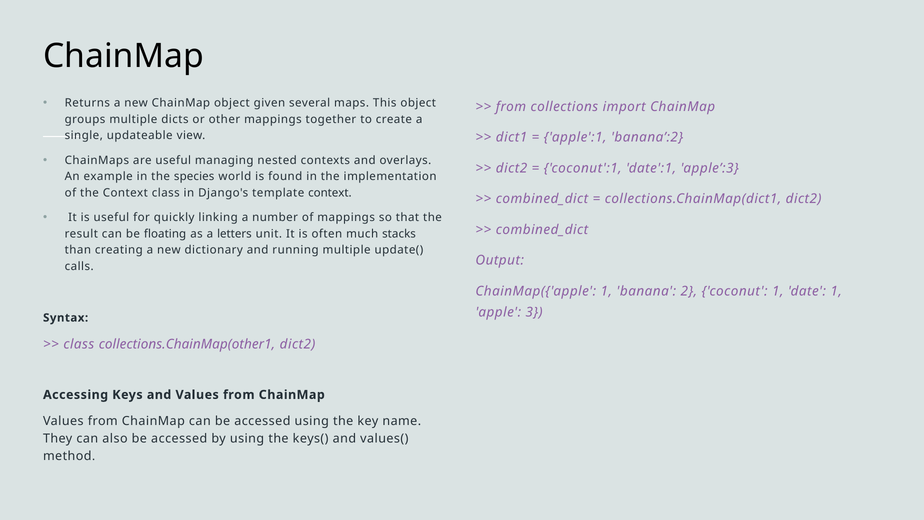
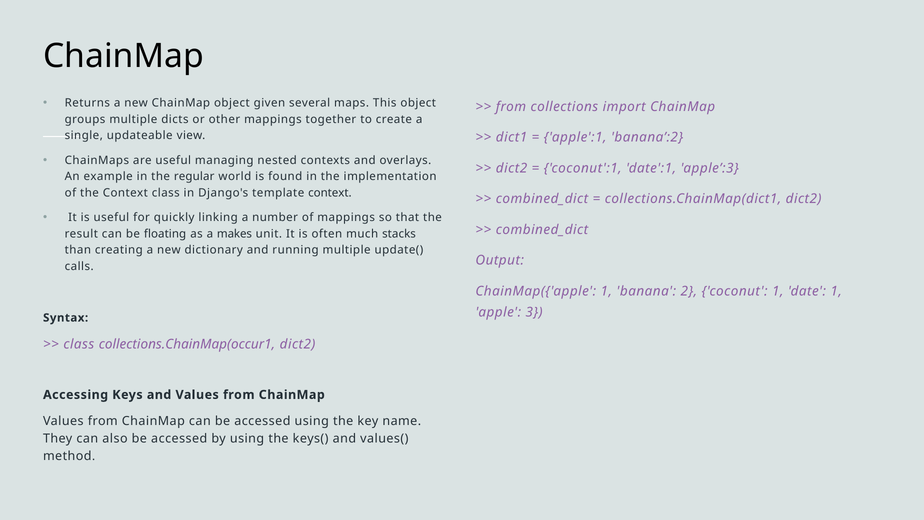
species: species -> regular
letters: letters -> makes
collections.ChainMap(other1: collections.ChainMap(other1 -> collections.ChainMap(occur1
